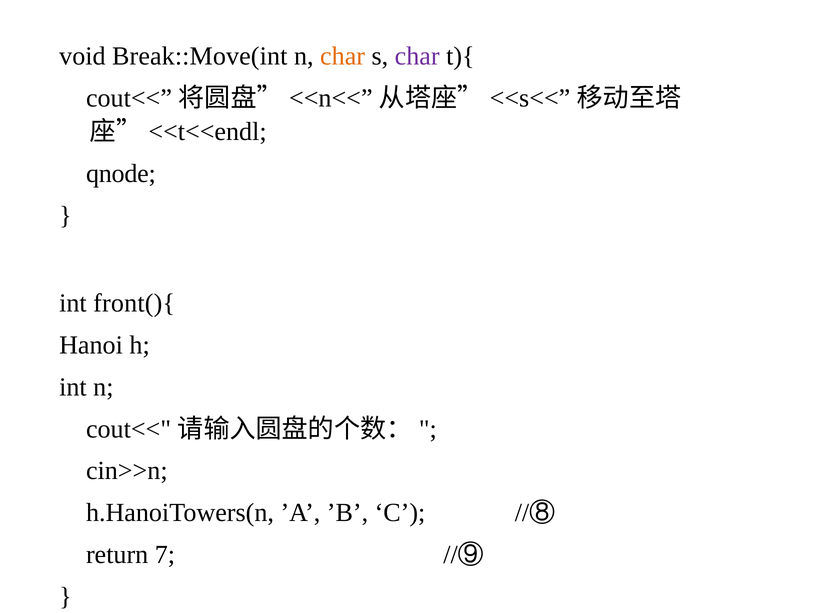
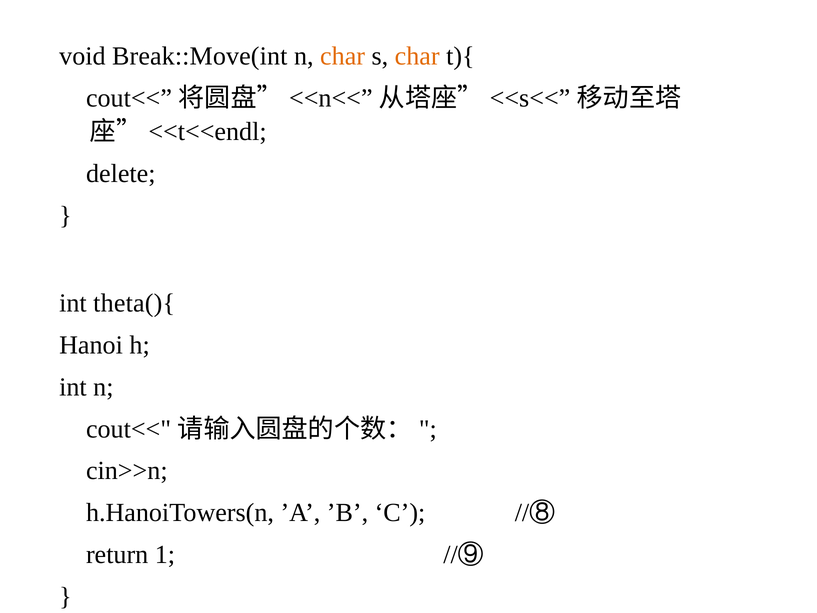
char at (417, 56) colour: purple -> orange
qnode: qnode -> delete
front(){: front(){ -> theta(){
7: 7 -> 1
